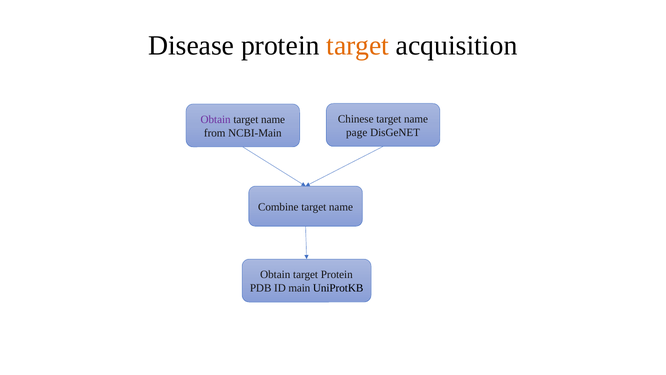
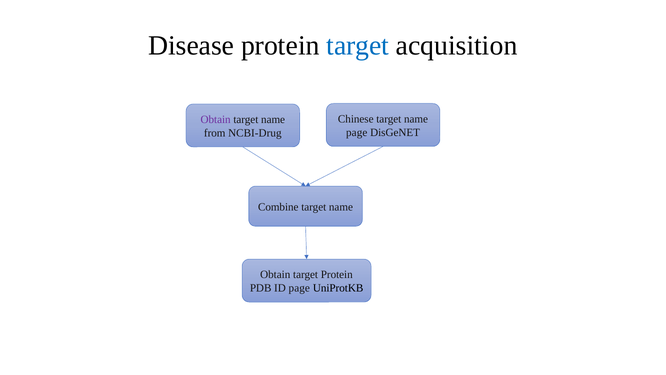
target at (358, 45) colour: orange -> blue
NCBI-Main: NCBI-Main -> NCBI-Drug
ID main: main -> page
